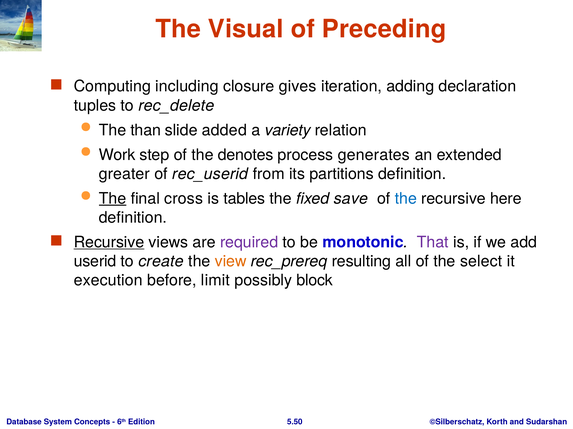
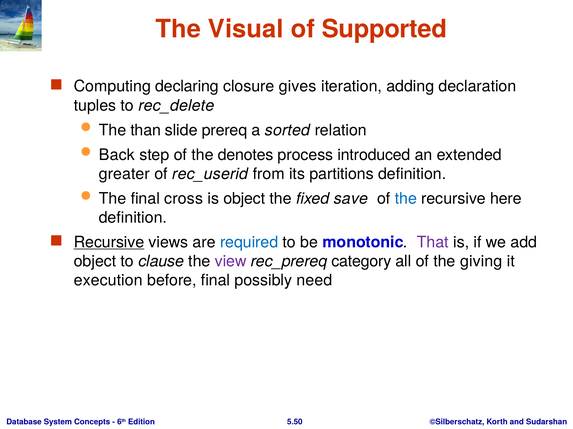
Preceding: Preceding -> Supported
including: including -> declaring
added: added -> prereq
variety: variety -> sorted
Work: Work -> Back
generates: generates -> introduced
The at (113, 199) underline: present -> none
is tables: tables -> object
required colour: purple -> blue
userid at (95, 262): userid -> object
create: create -> clause
view colour: orange -> purple
resulting: resulting -> category
select: select -> giving
before limit: limit -> final
block: block -> need
